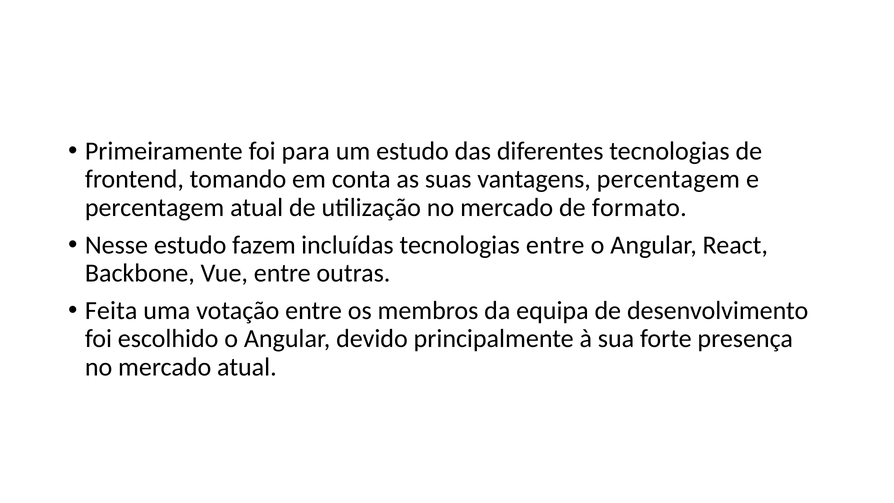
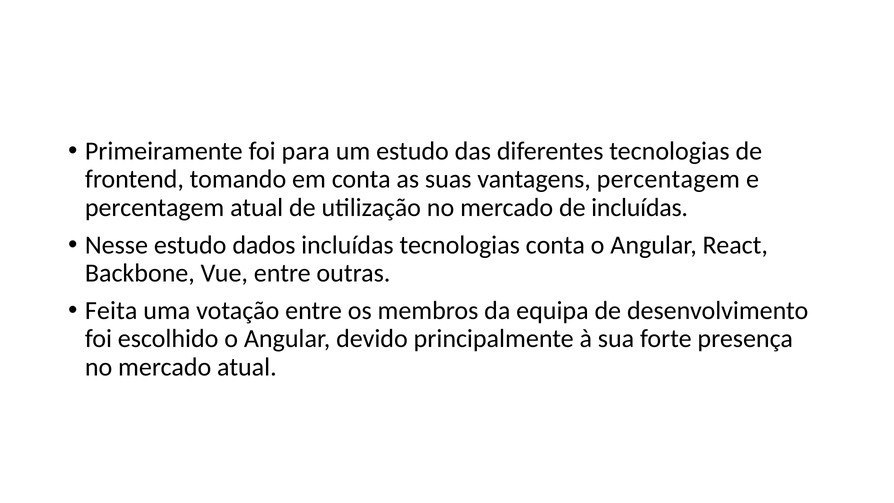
de formato: formato -> incluídas
fazem: fazem -> dados
tecnologias entre: entre -> conta
